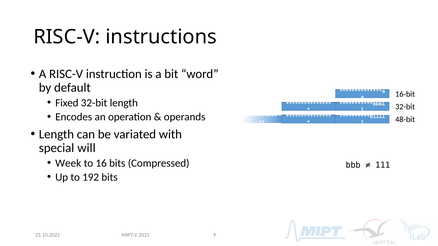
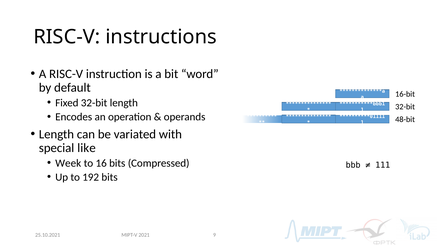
will: will -> like
